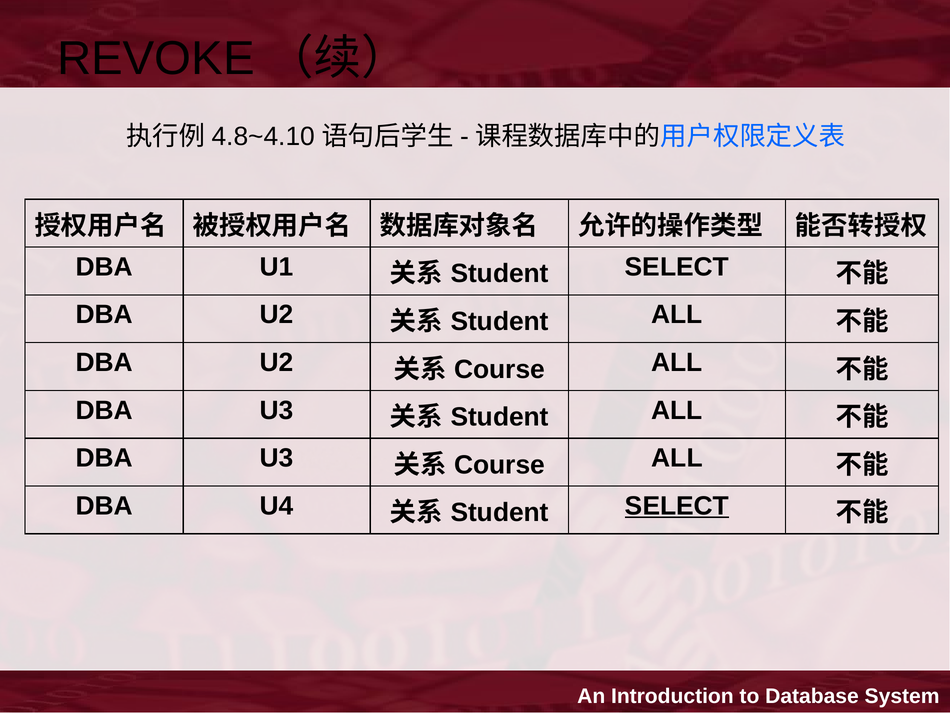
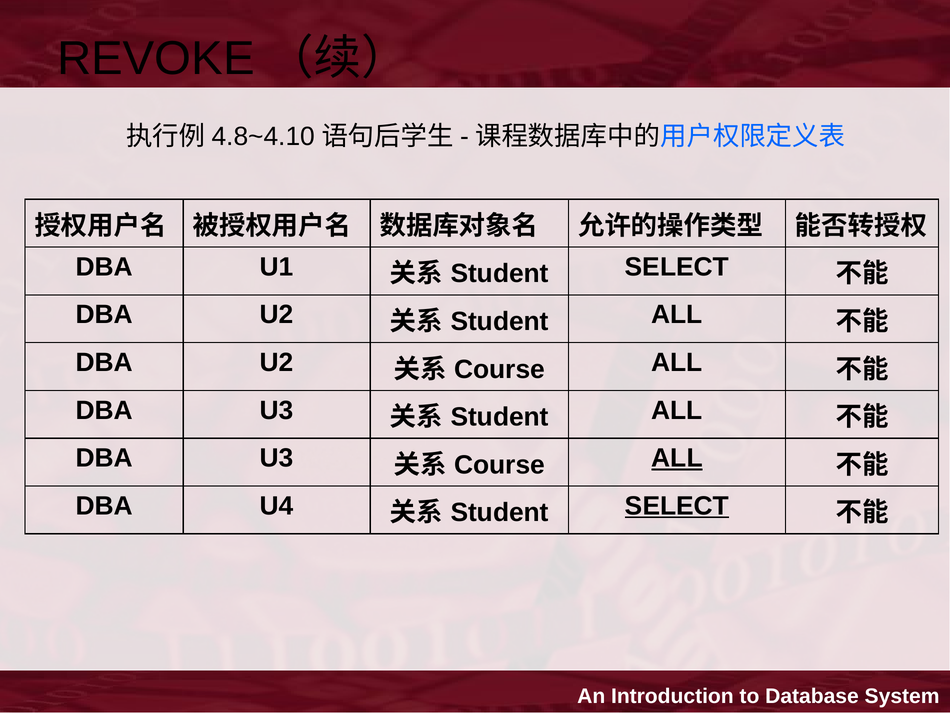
ALL at (677, 458) underline: none -> present
